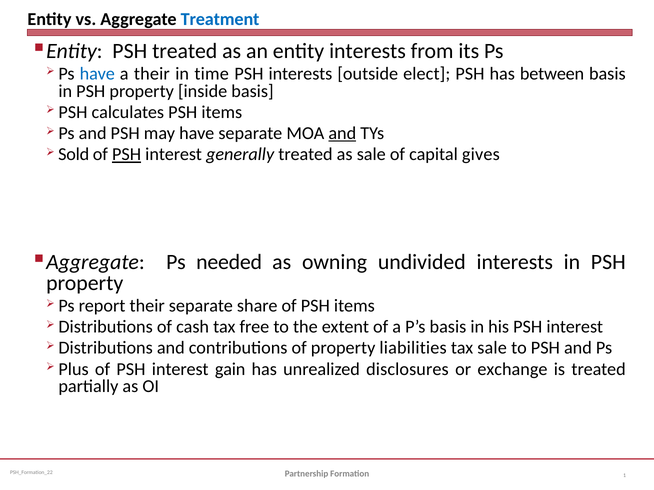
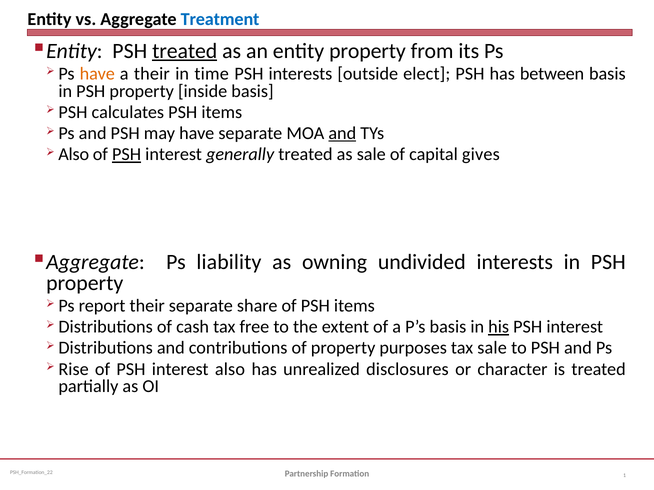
treated at (185, 51) underline: none -> present
entity interests: interests -> property
have at (97, 74) colour: blue -> orange
Sold at (74, 155): Sold -> Also
needed: needed -> liability
his underline: none -> present
liabilities: liabilities -> purposes
Plus: Plus -> Rise
interest gain: gain -> also
exchange: exchange -> character
